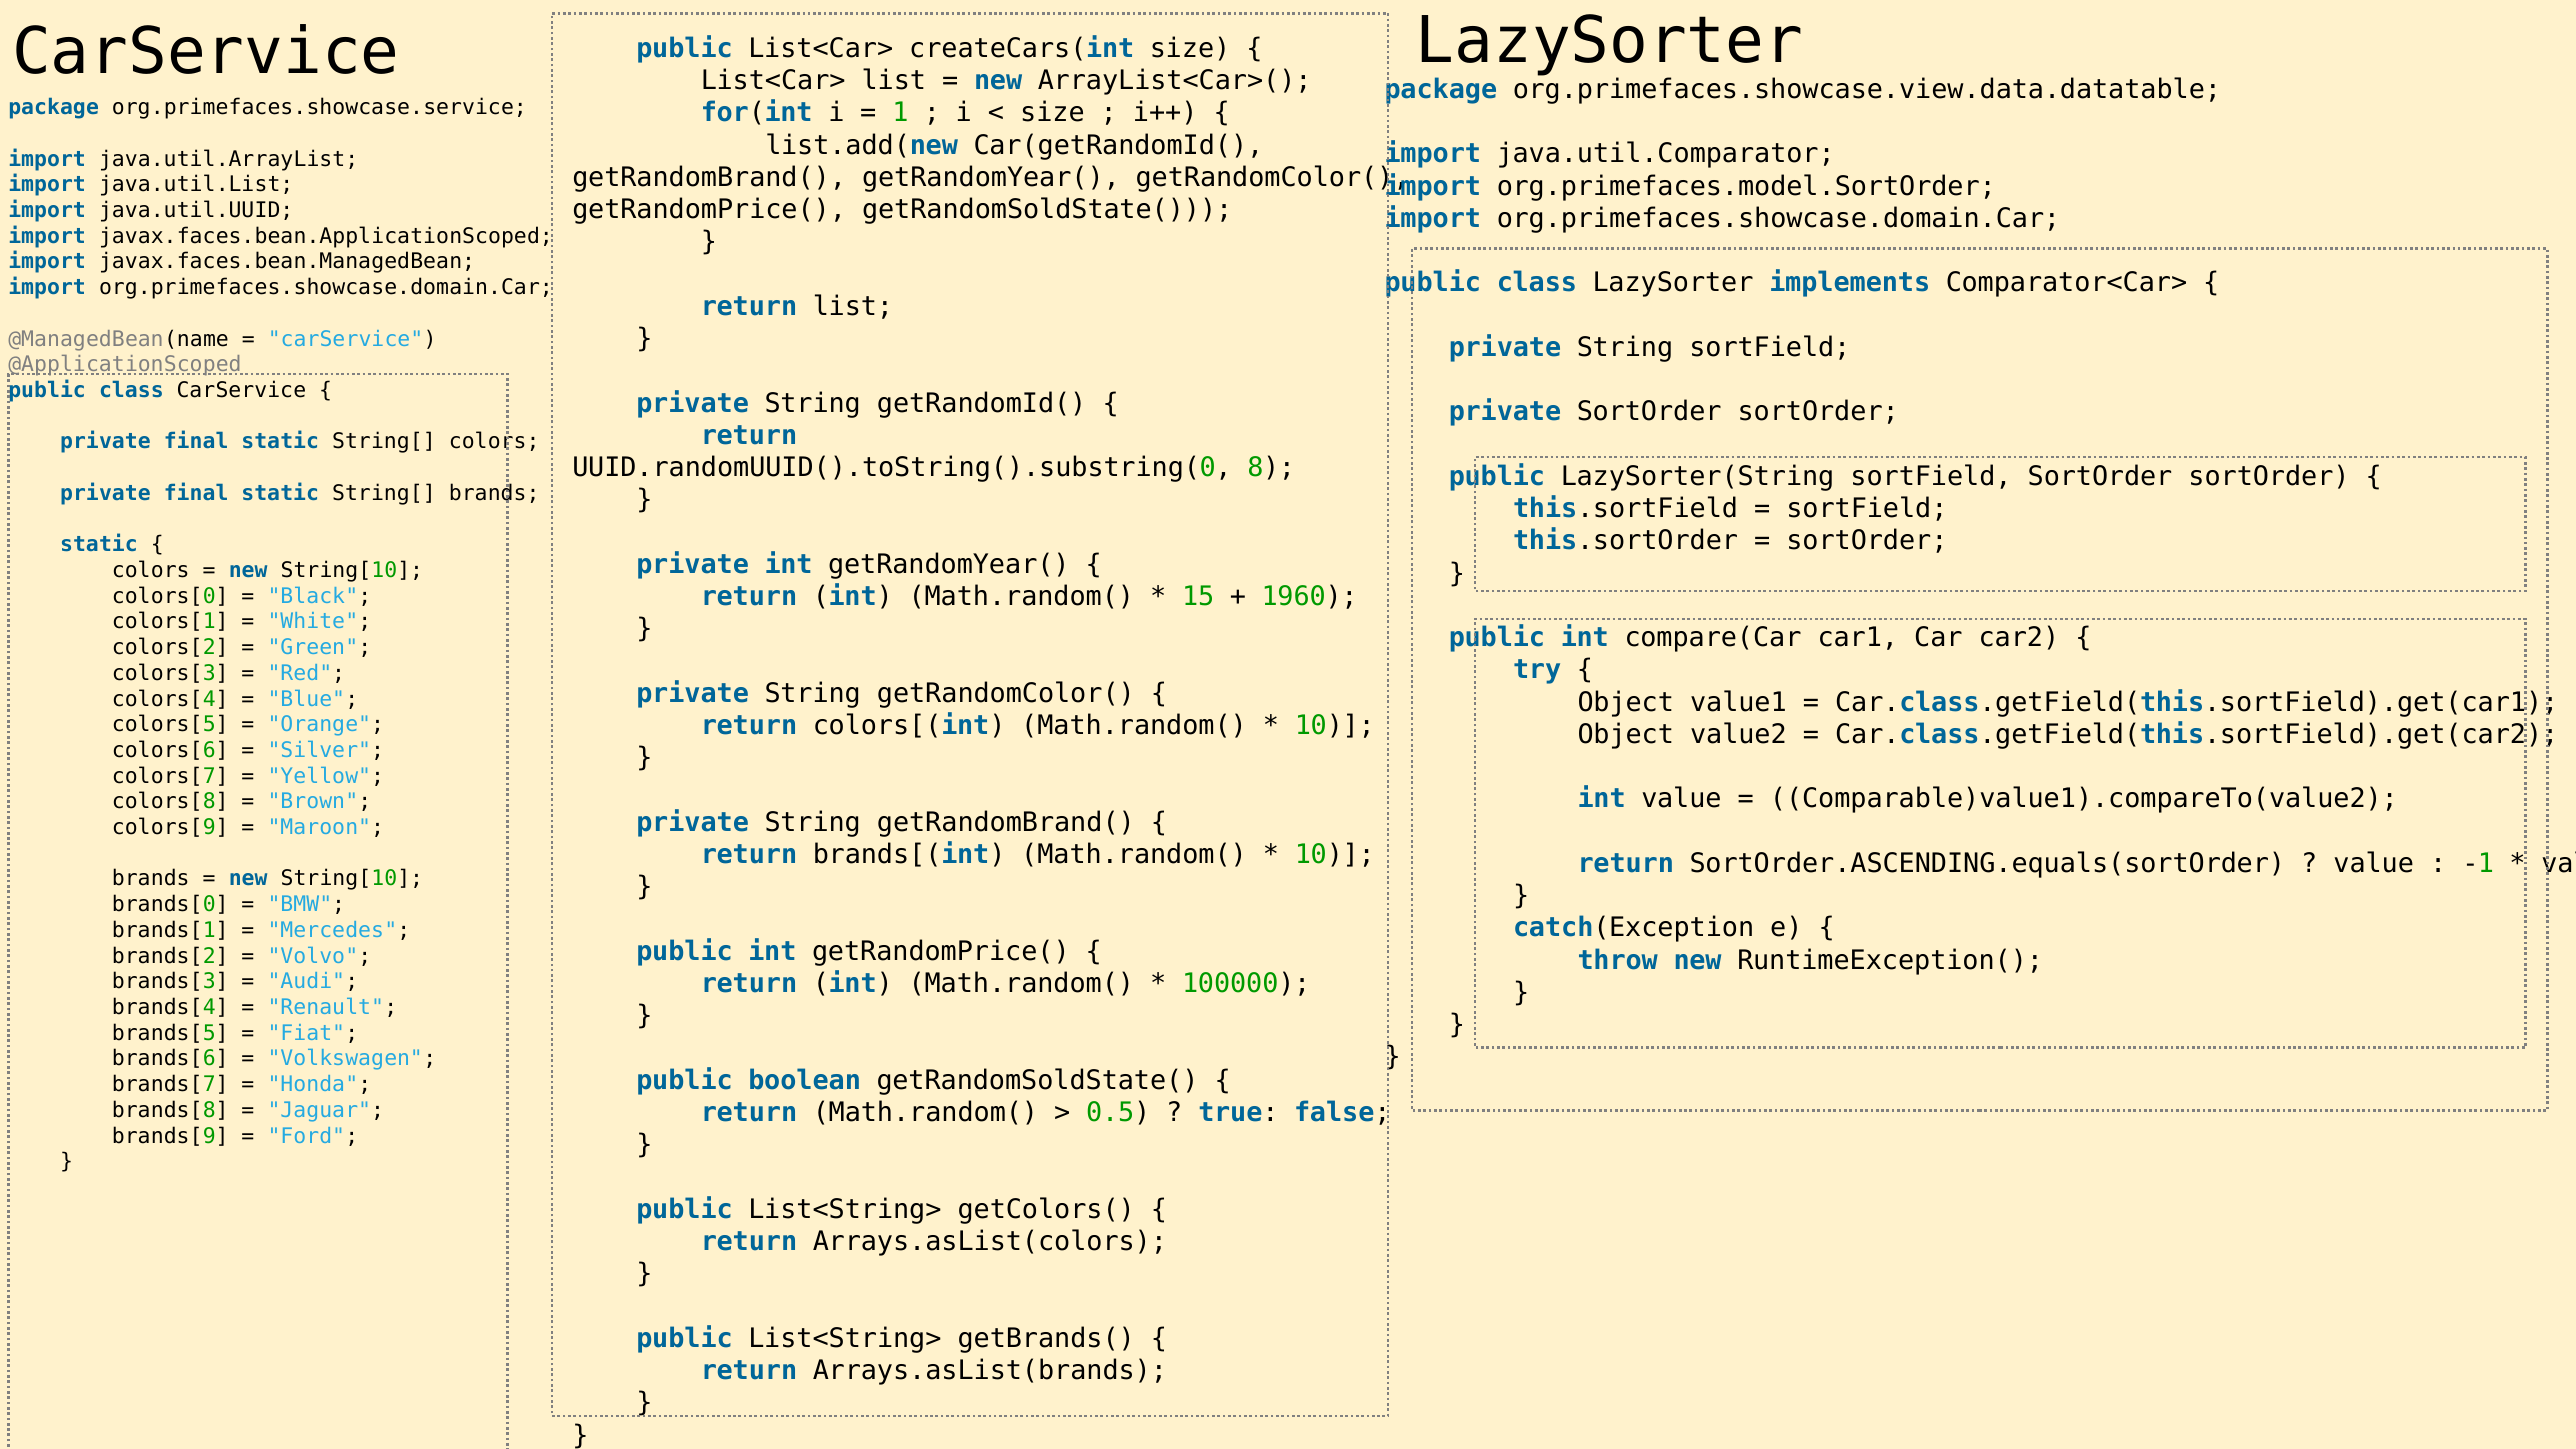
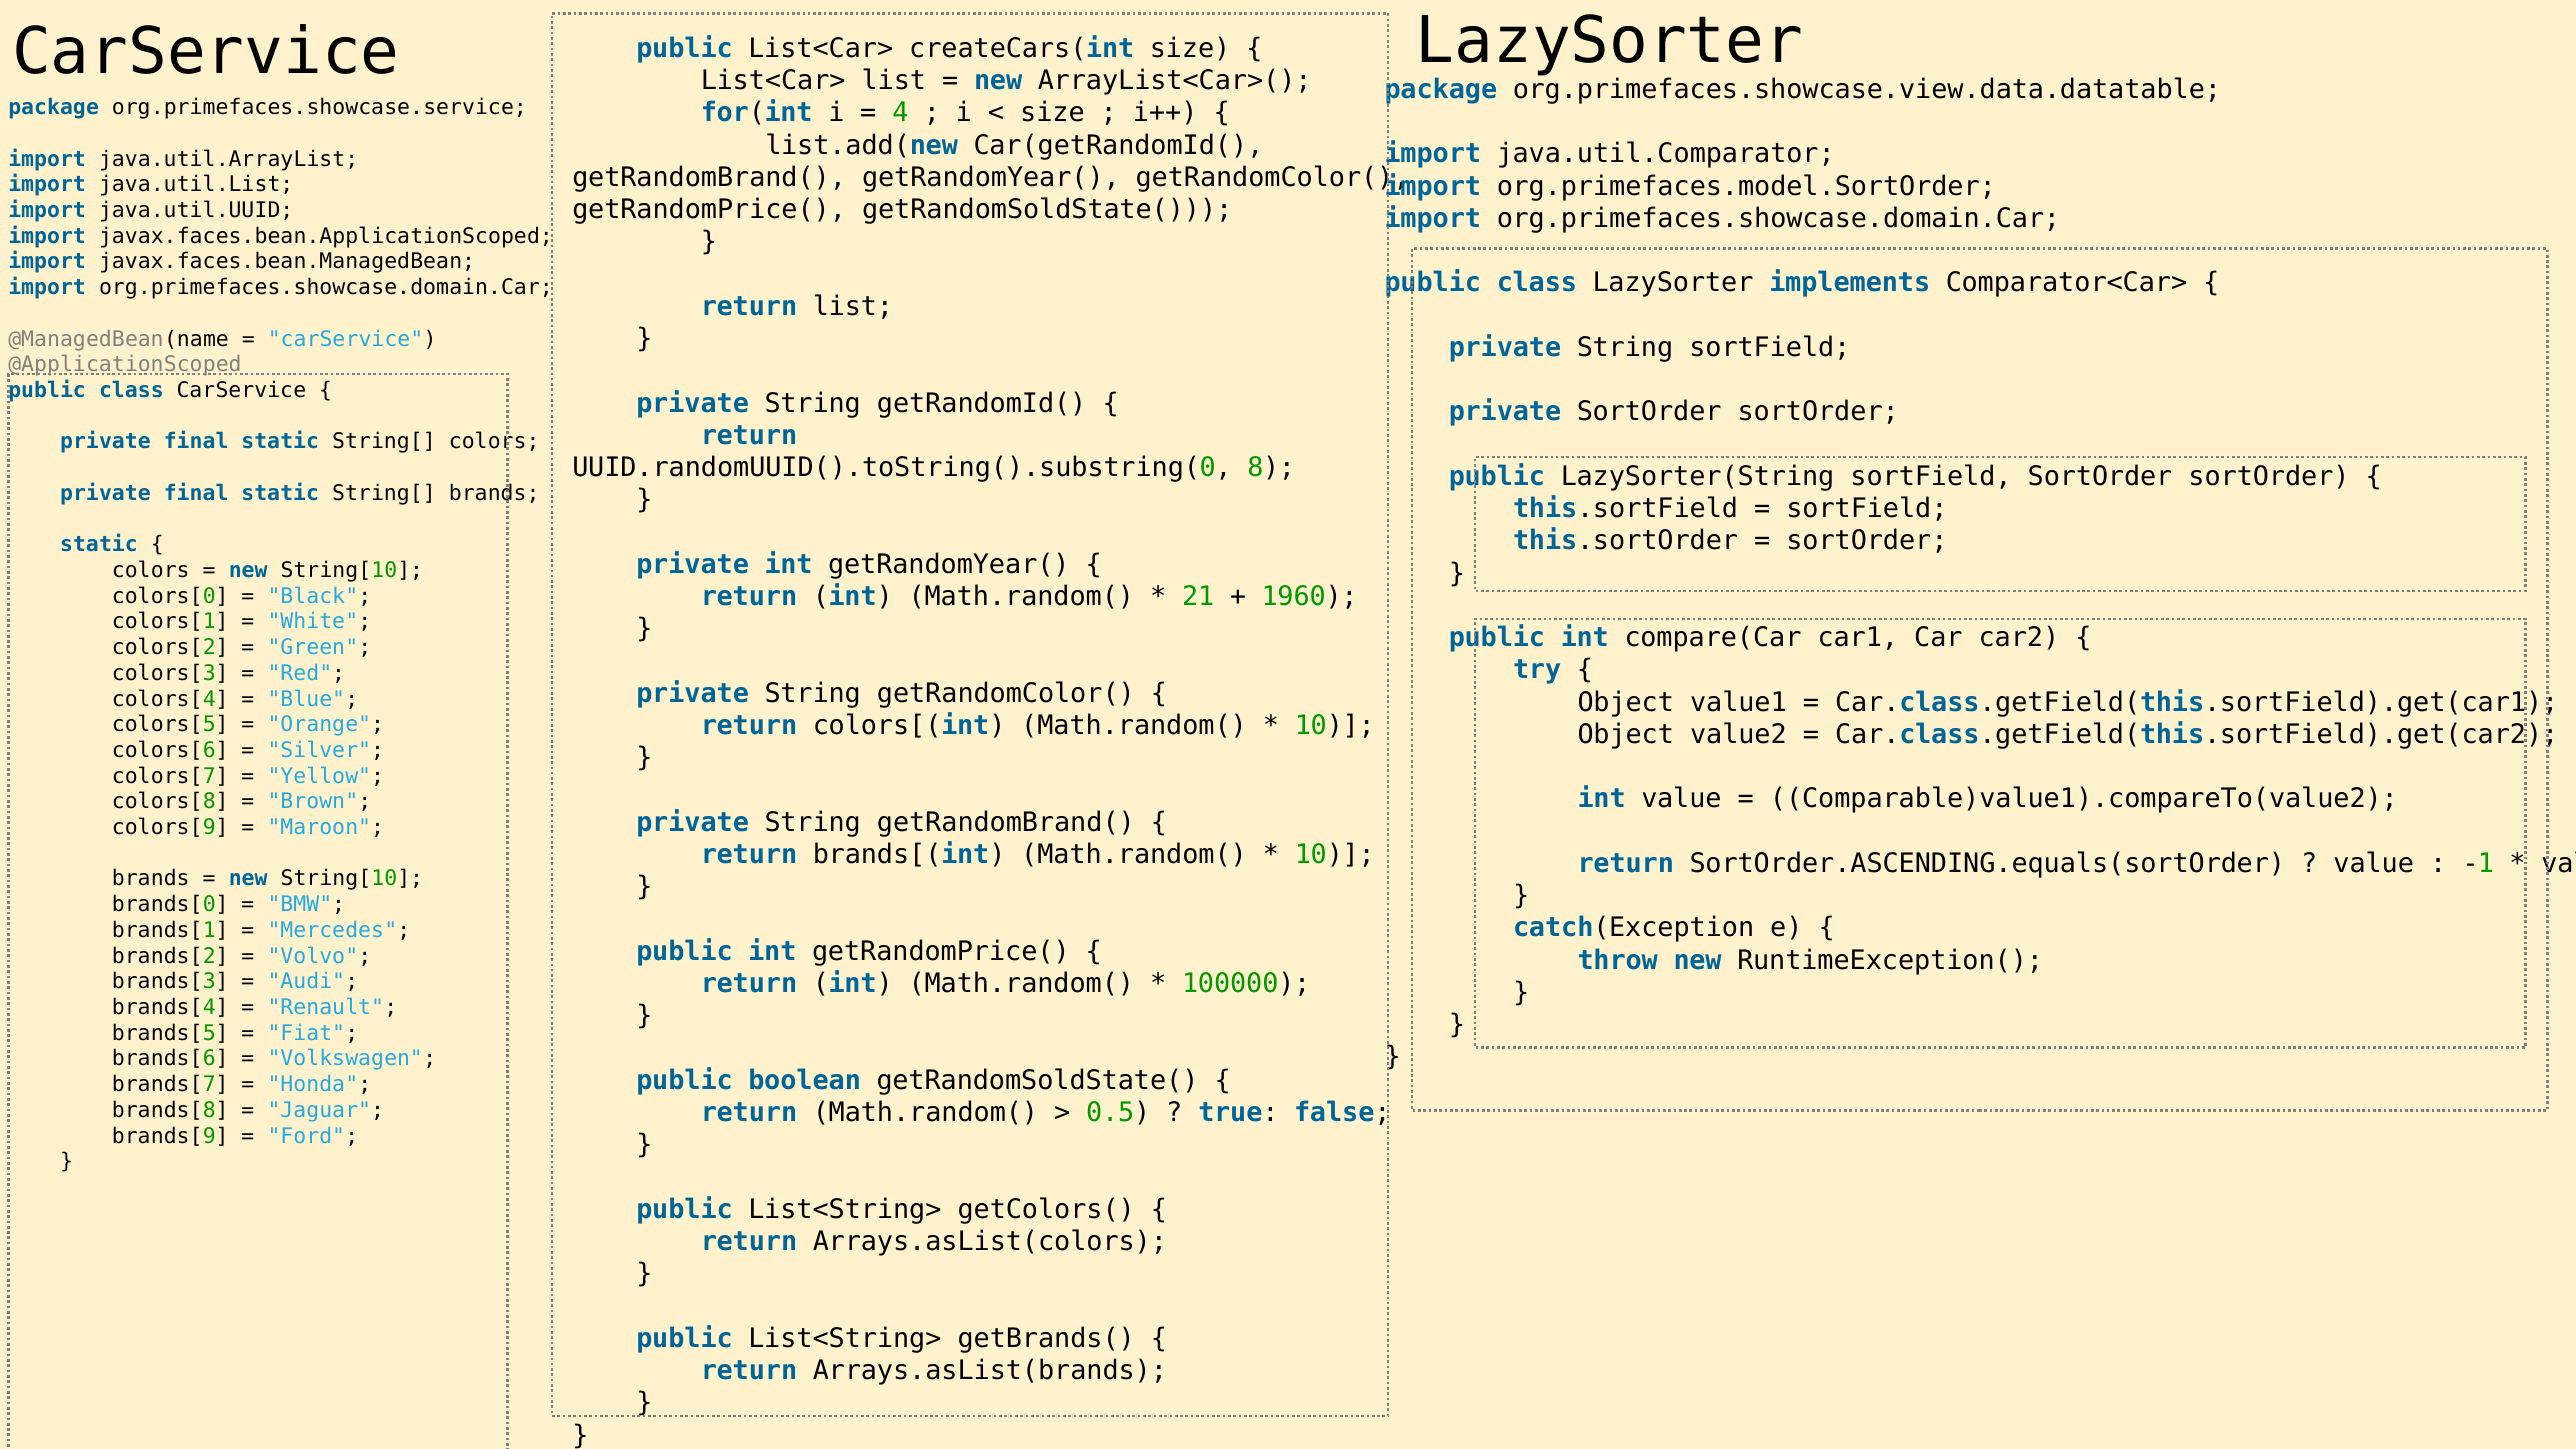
1: 1 -> 4
15: 15 -> 21
